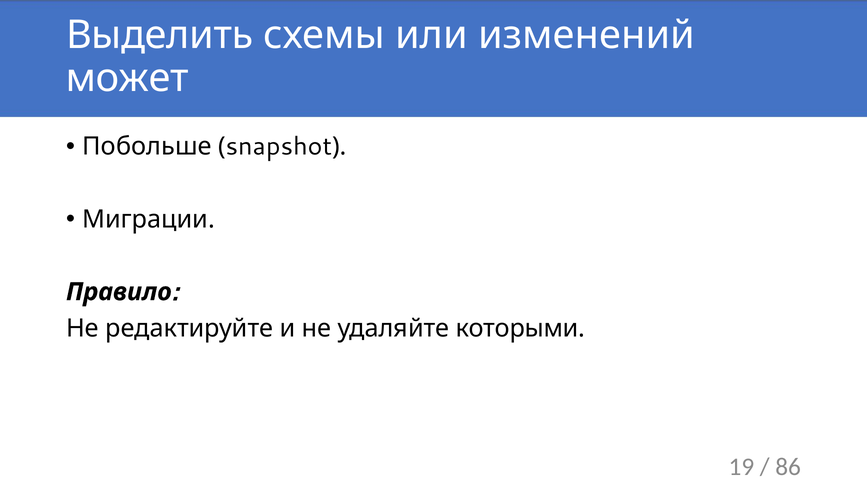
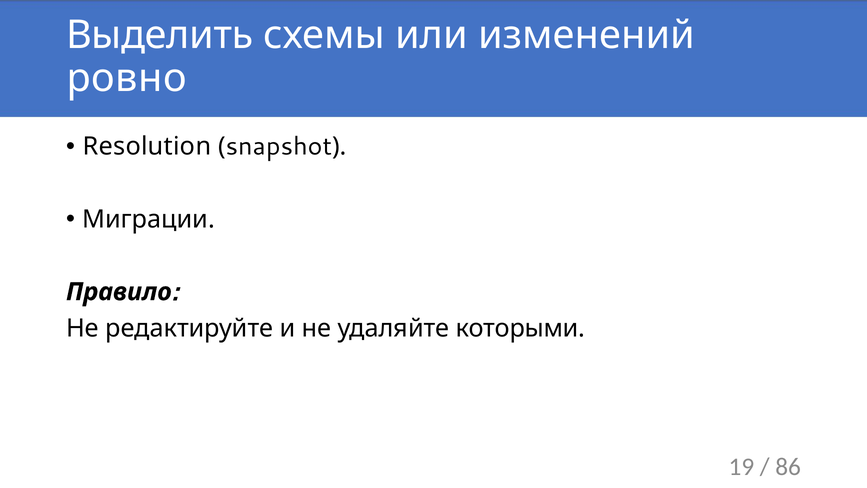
может: может -> ровно
Побольше: Побольше -> Resolution
